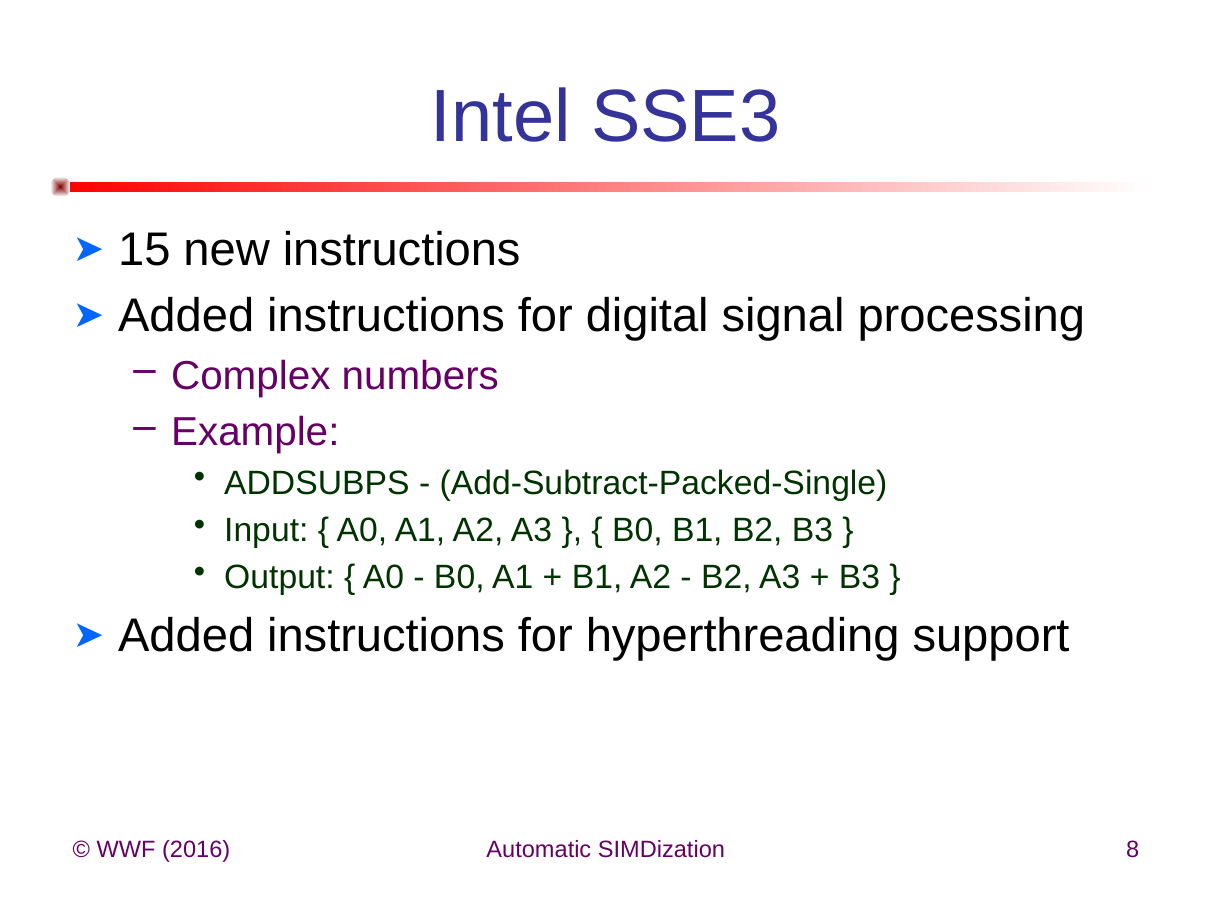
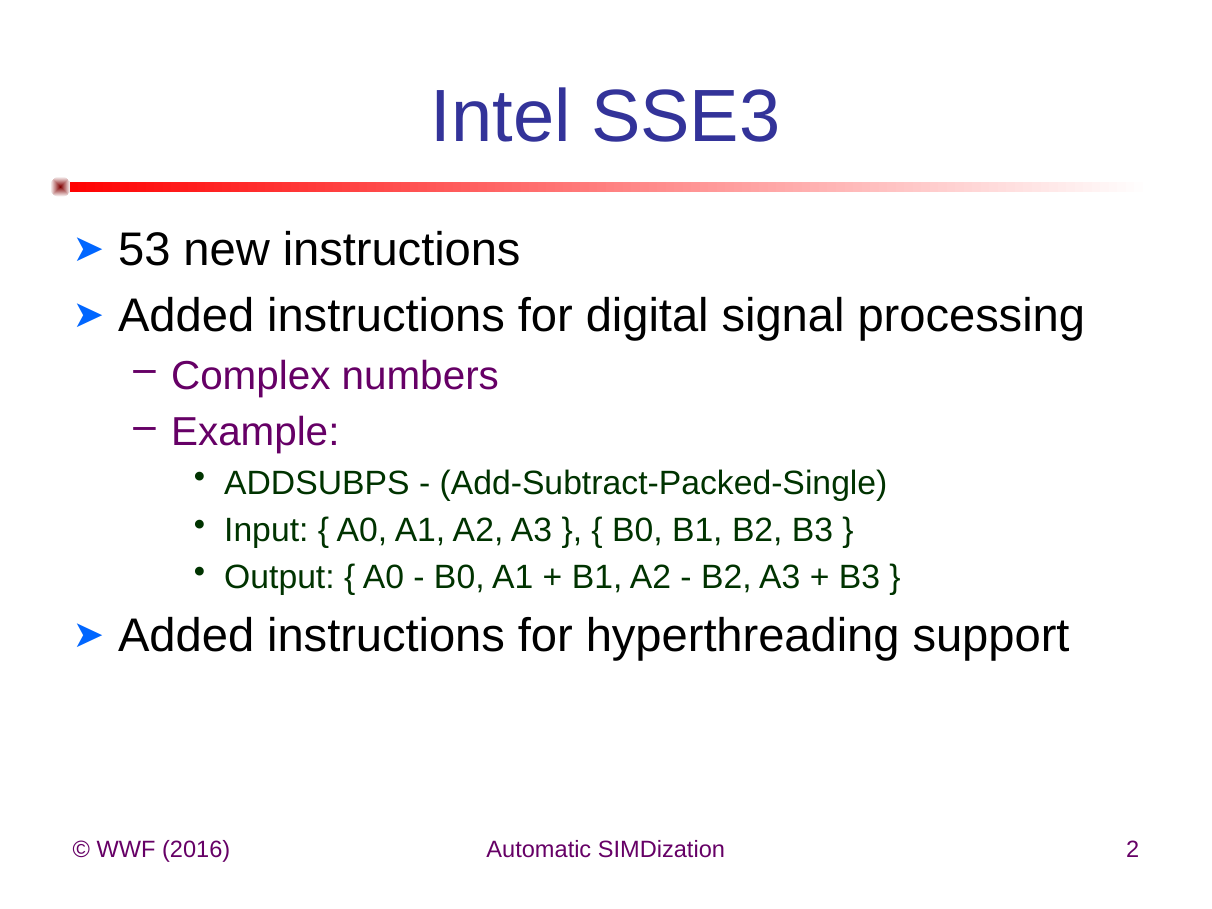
15: 15 -> 53
8: 8 -> 2
